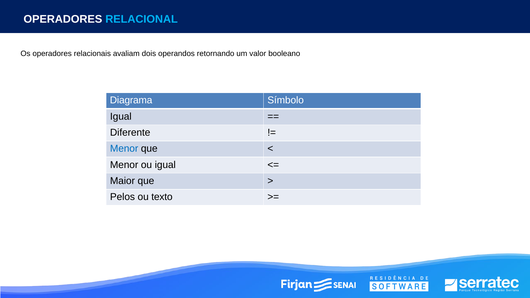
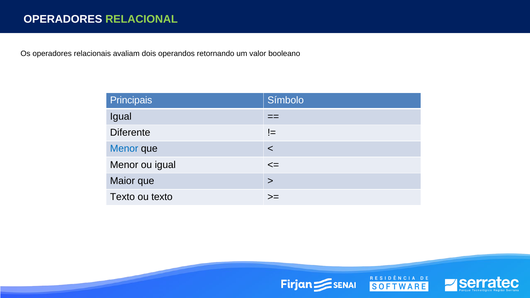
RELACIONAL colour: light blue -> light green
Diagrama: Diagrama -> Principais
Pelos at (122, 197): Pelos -> Texto
